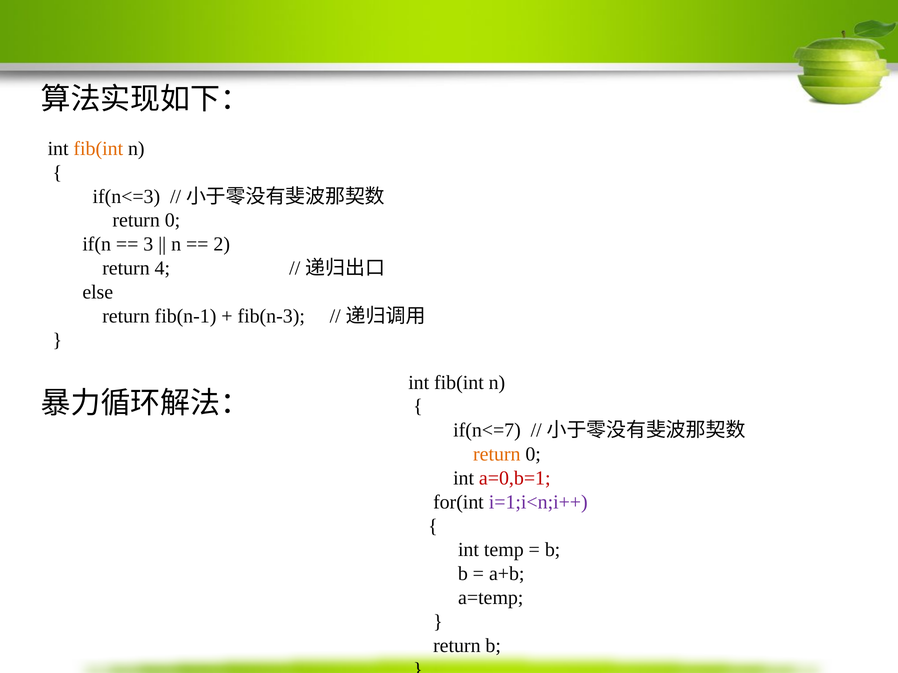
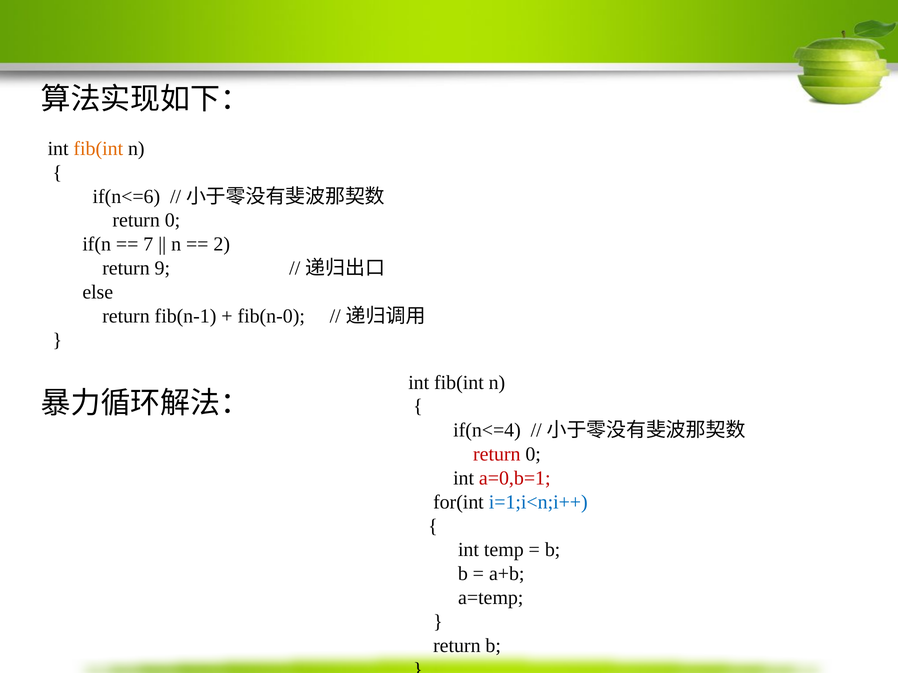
if(n<=3: if(n<=3 -> if(n<=6
3: 3 -> 7
4: 4 -> 9
fib(n-3: fib(n-3 -> fib(n-0
if(n<=7: if(n<=7 -> if(n<=4
return at (497, 455) colour: orange -> red
i=1;i<n;i++ colour: purple -> blue
